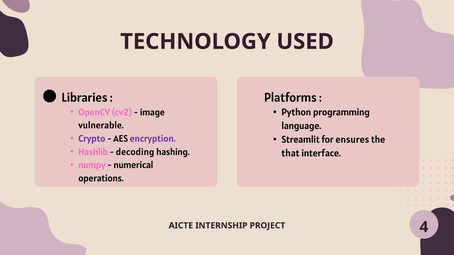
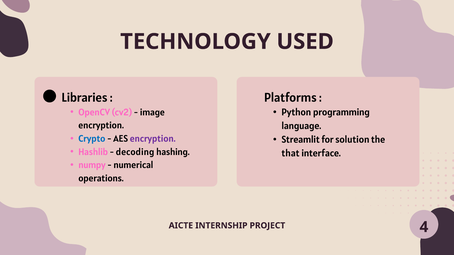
vulnerable at (101, 126): vulnerable -> encryption
Crypto colour: purple -> blue
ensures: ensures -> solution
